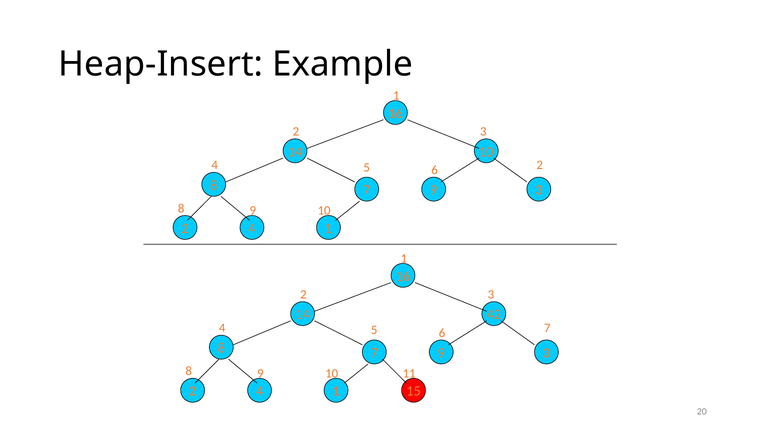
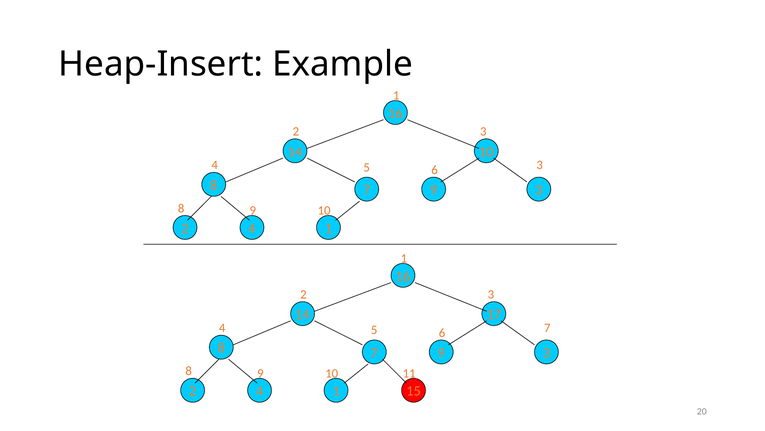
6 2: 2 -> 3
42: 42 -> 17
